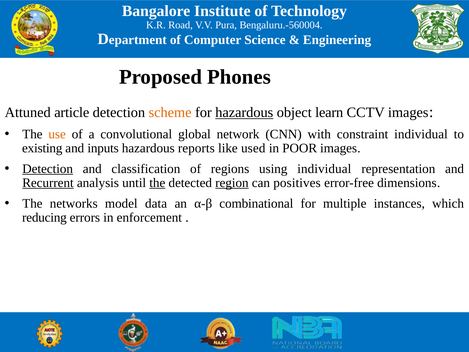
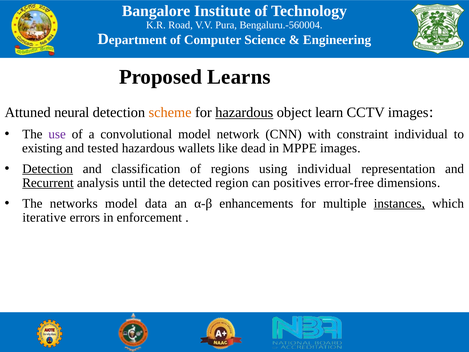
Phones: Phones -> Learns
article: article -> neural
use colour: orange -> purple
convolutional global: global -> model
inputs: inputs -> tested
reports: reports -> wallets
used: used -> dead
POOR: POOR -> MPPE
the at (157, 183) underline: present -> none
region underline: present -> none
combinational: combinational -> enhancements
instances underline: none -> present
reducing: reducing -> iterative
